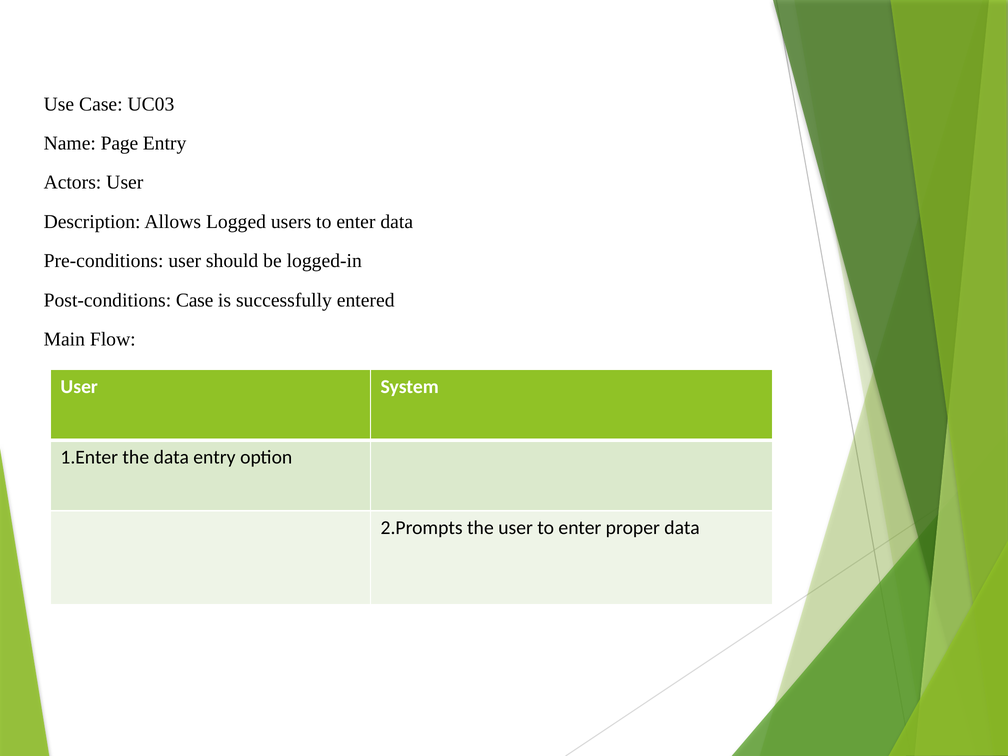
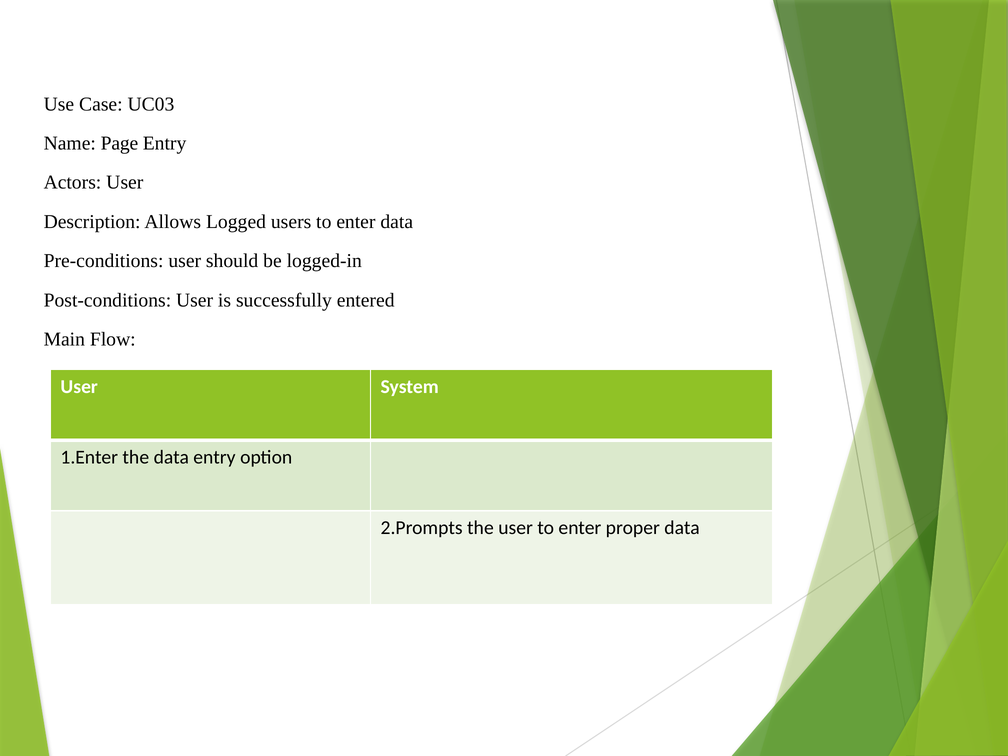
Post-conditions Case: Case -> User
